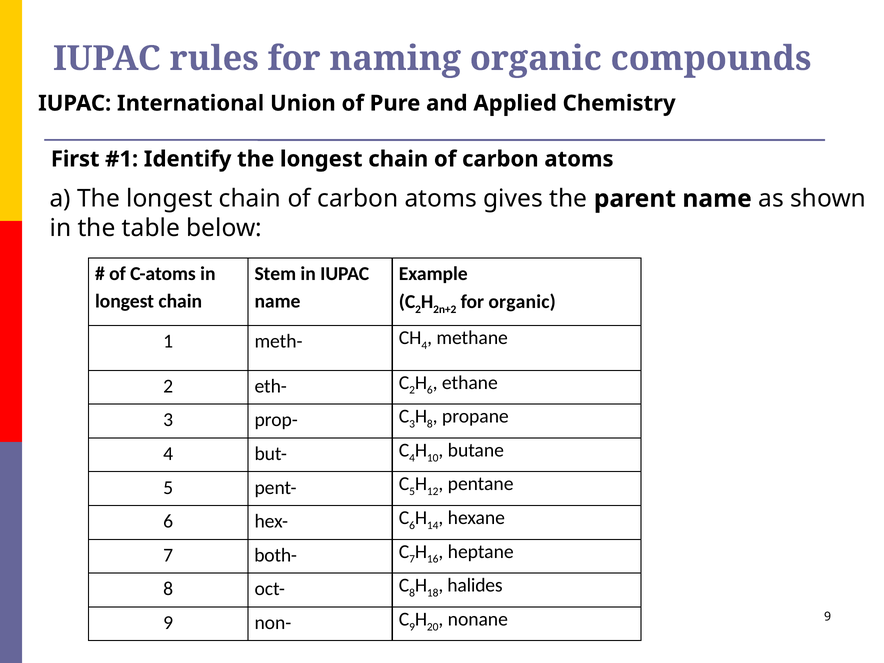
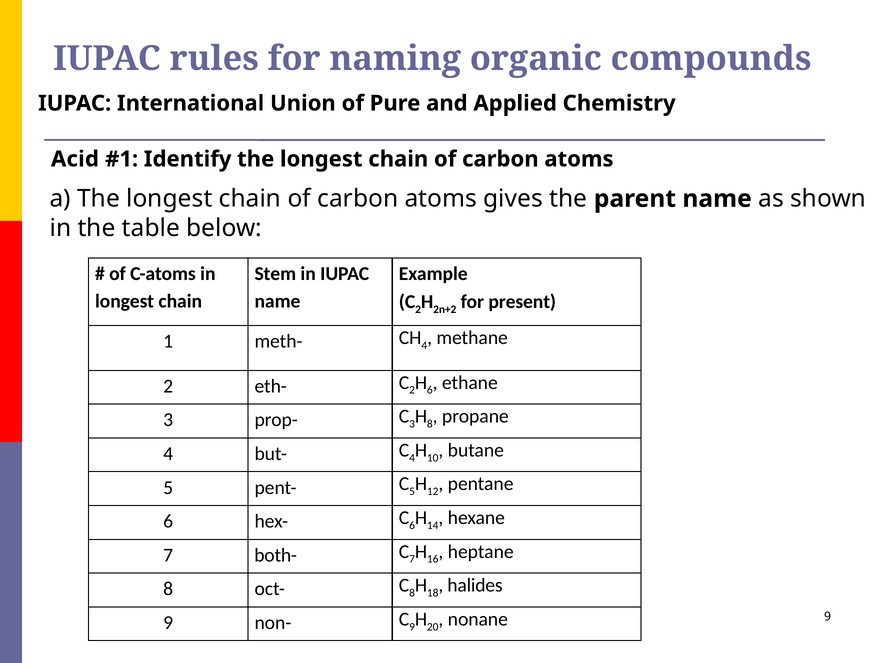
First: First -> Acid
for organic: organic -> present
